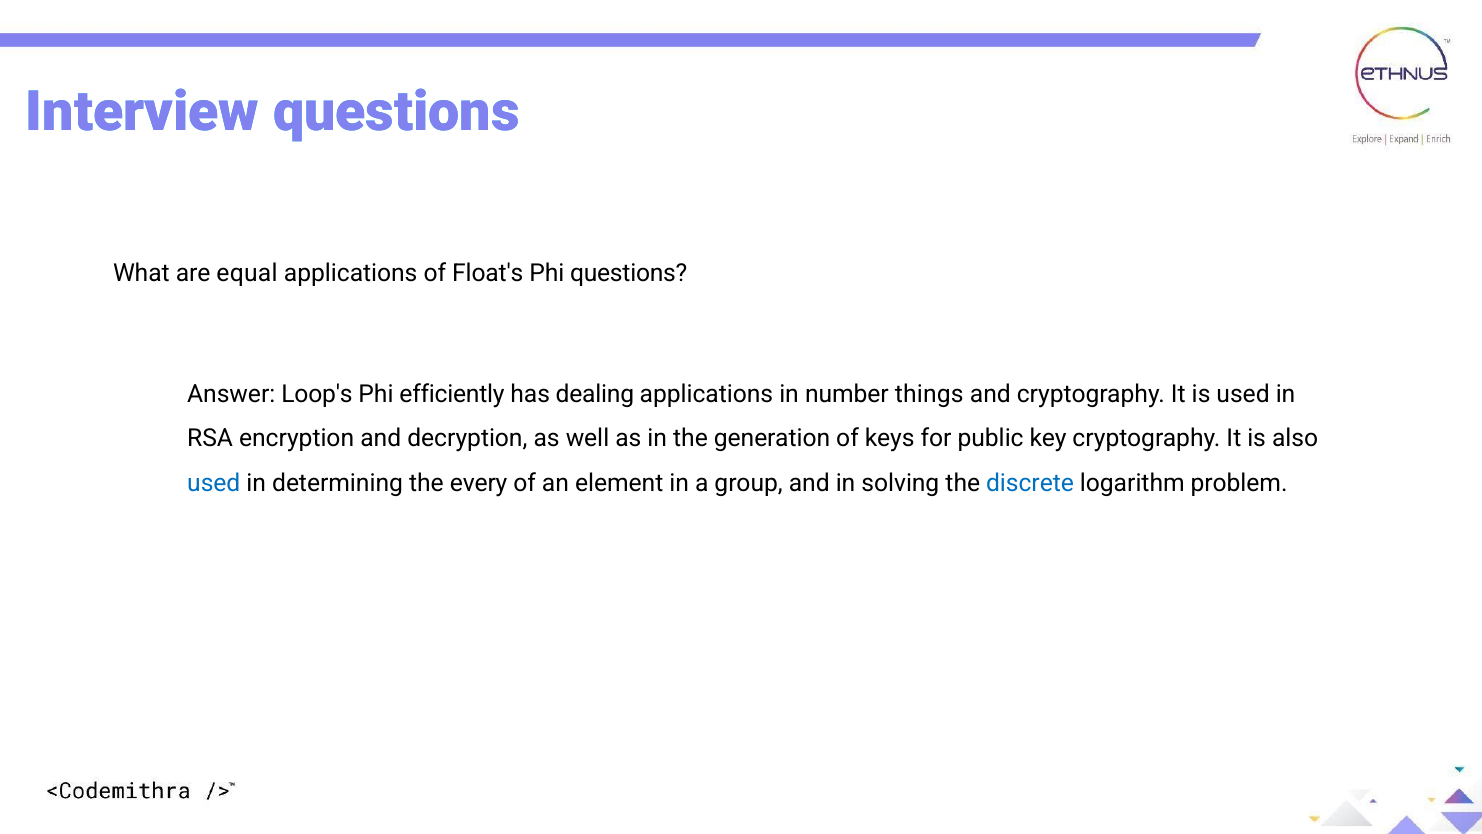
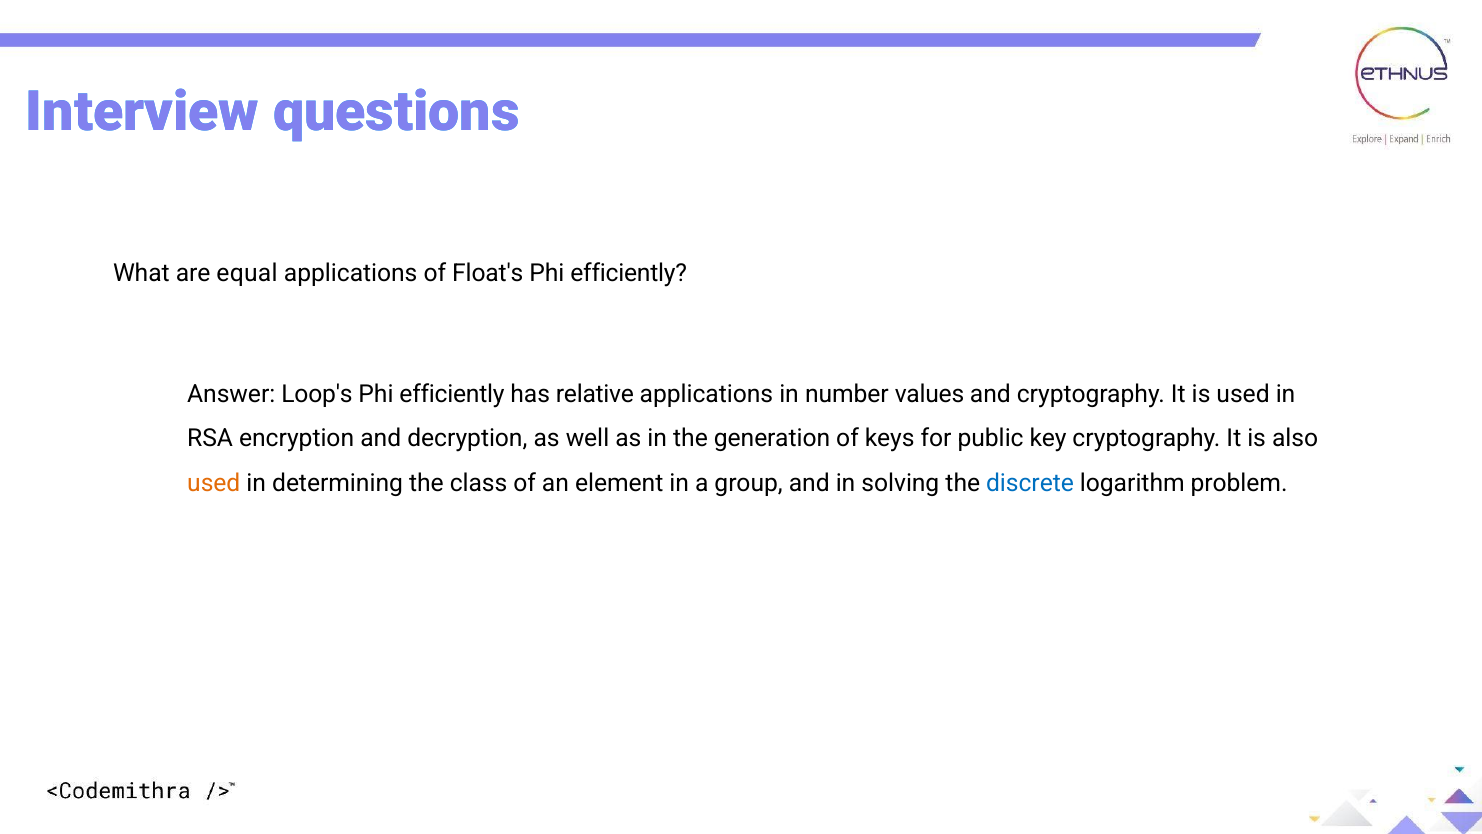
questions at (629, 273): questions -> efficiently
dealing: dealing -> relative
things: things -> values
used at (214, 483) colour: blue -> orange
every: every -> class
